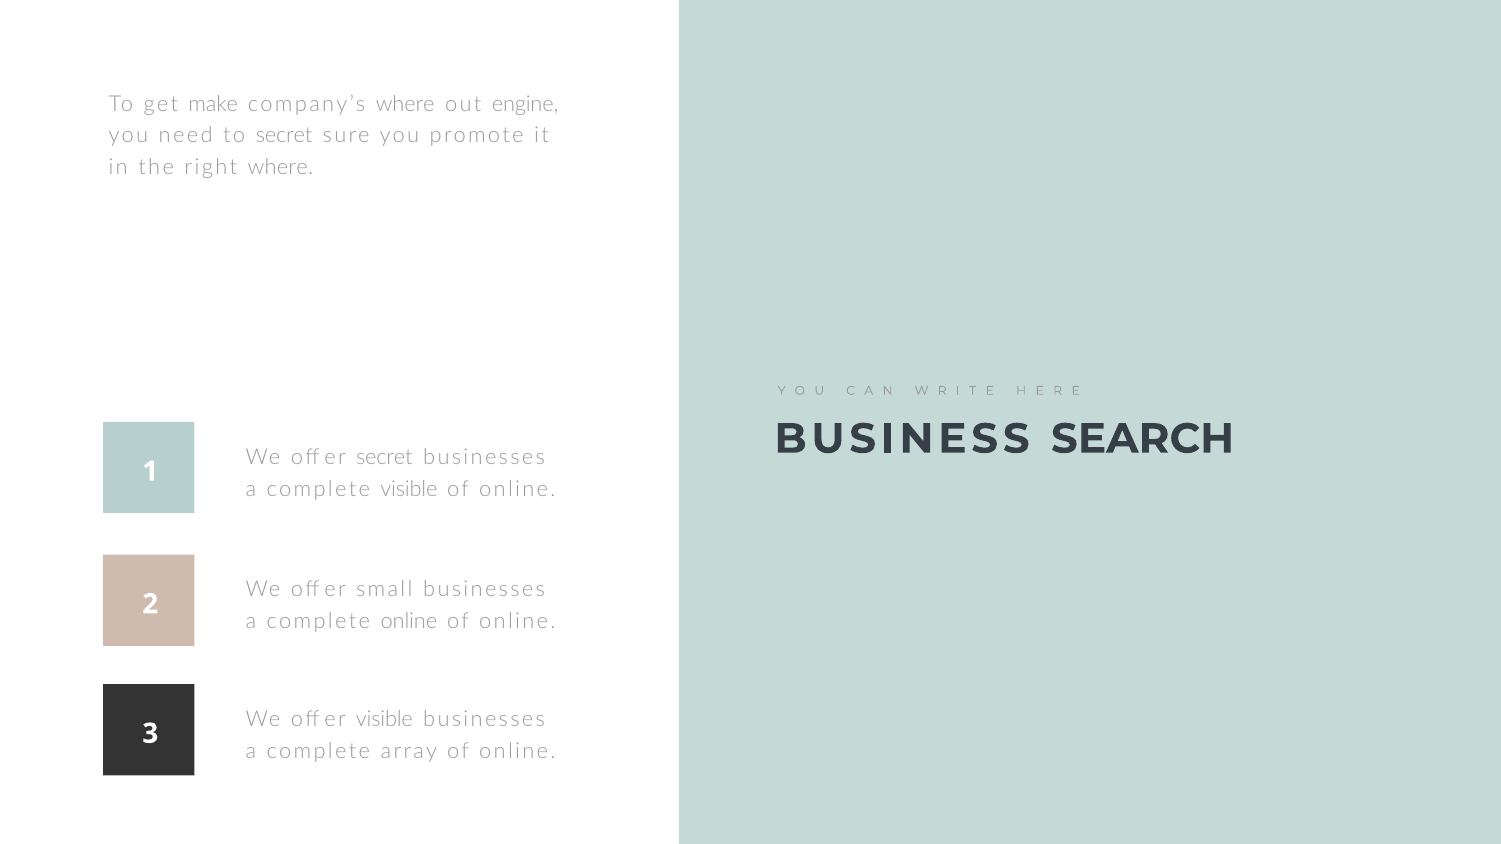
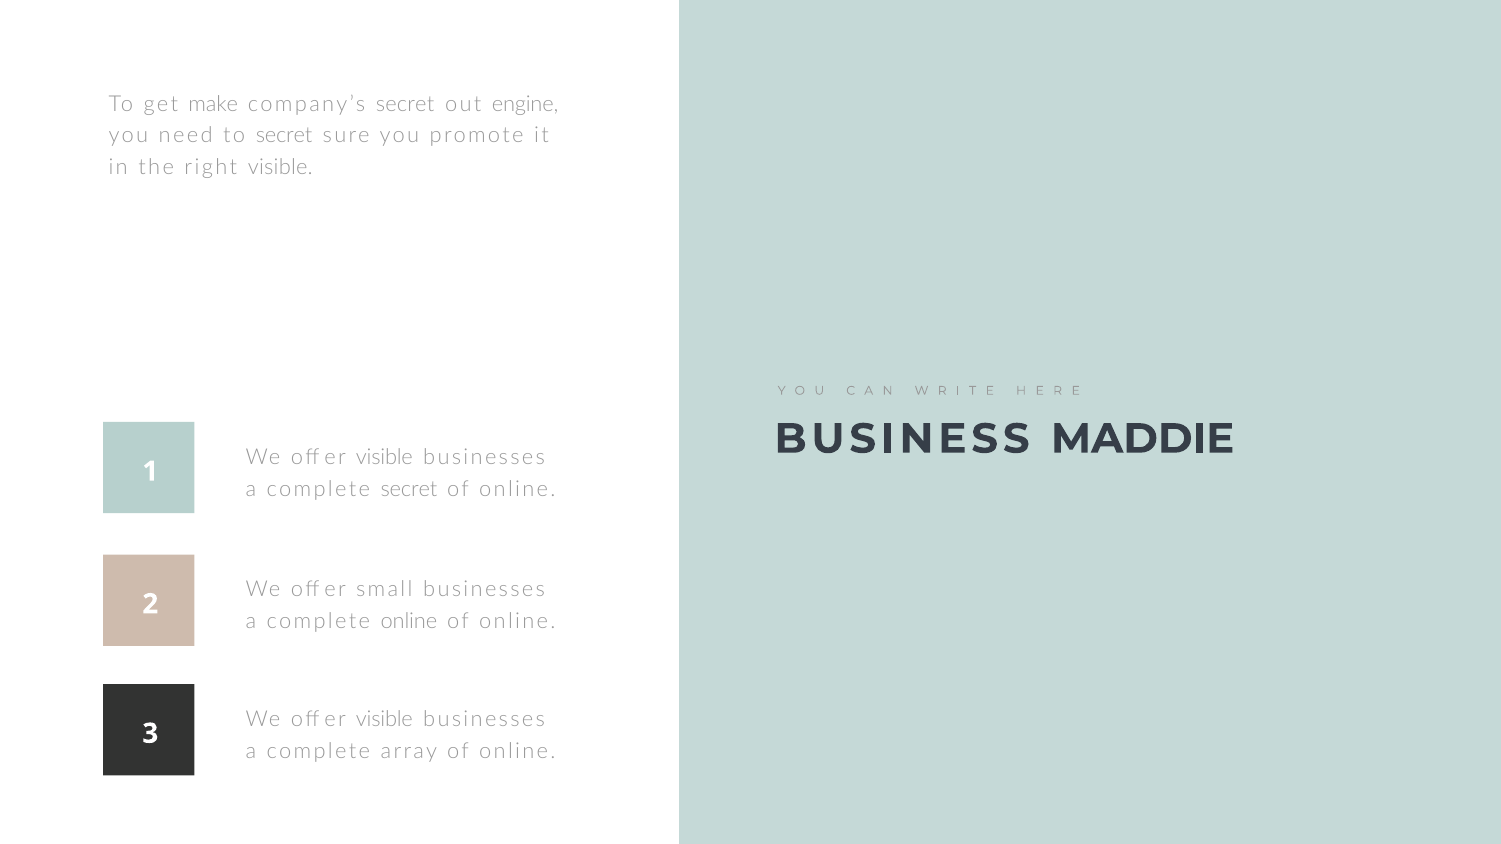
company’s where: where -> secret
right where: where -> visible
SEARCH: SEARCH -> MADDIE
secret at (384, 457): secret -> visible
complete visible: visible -> secret
